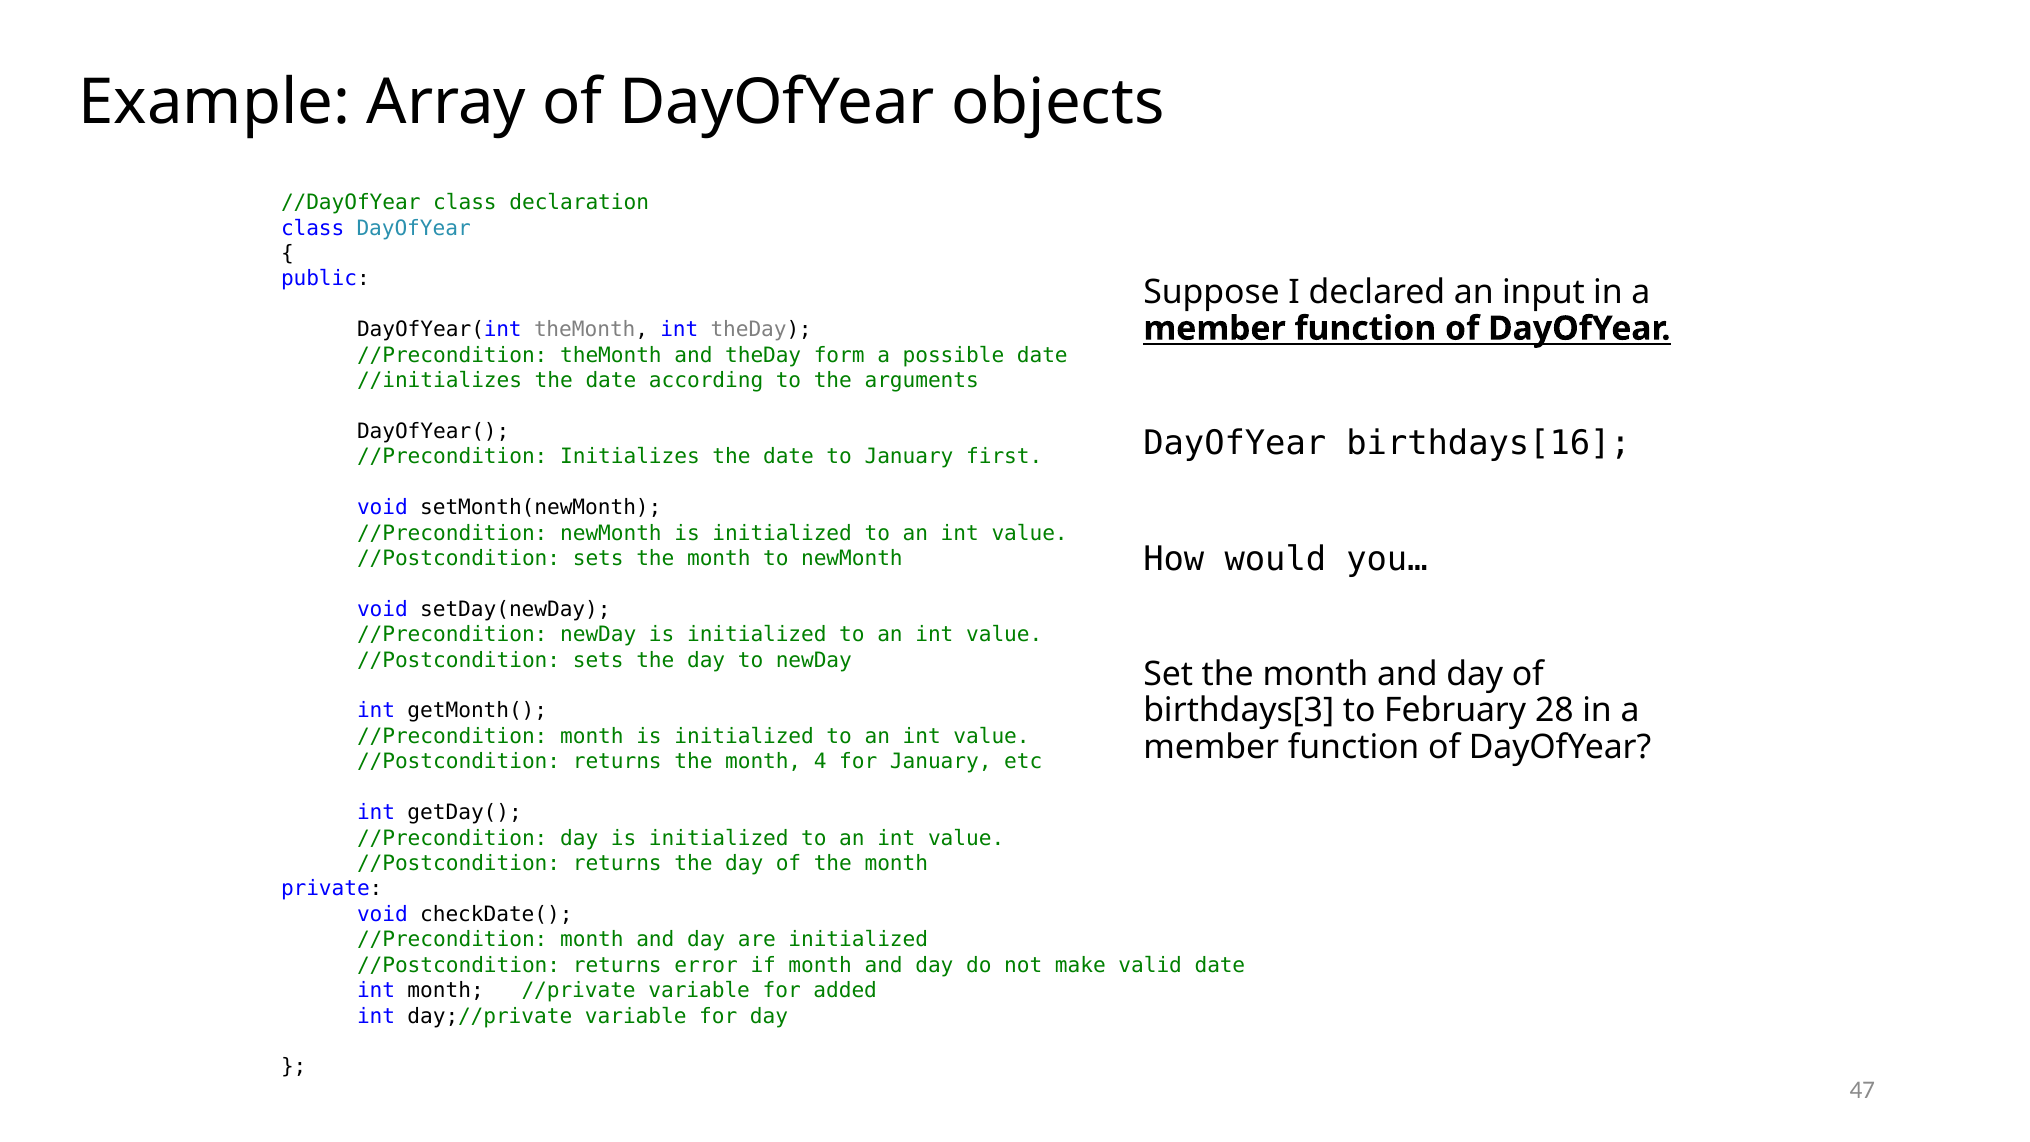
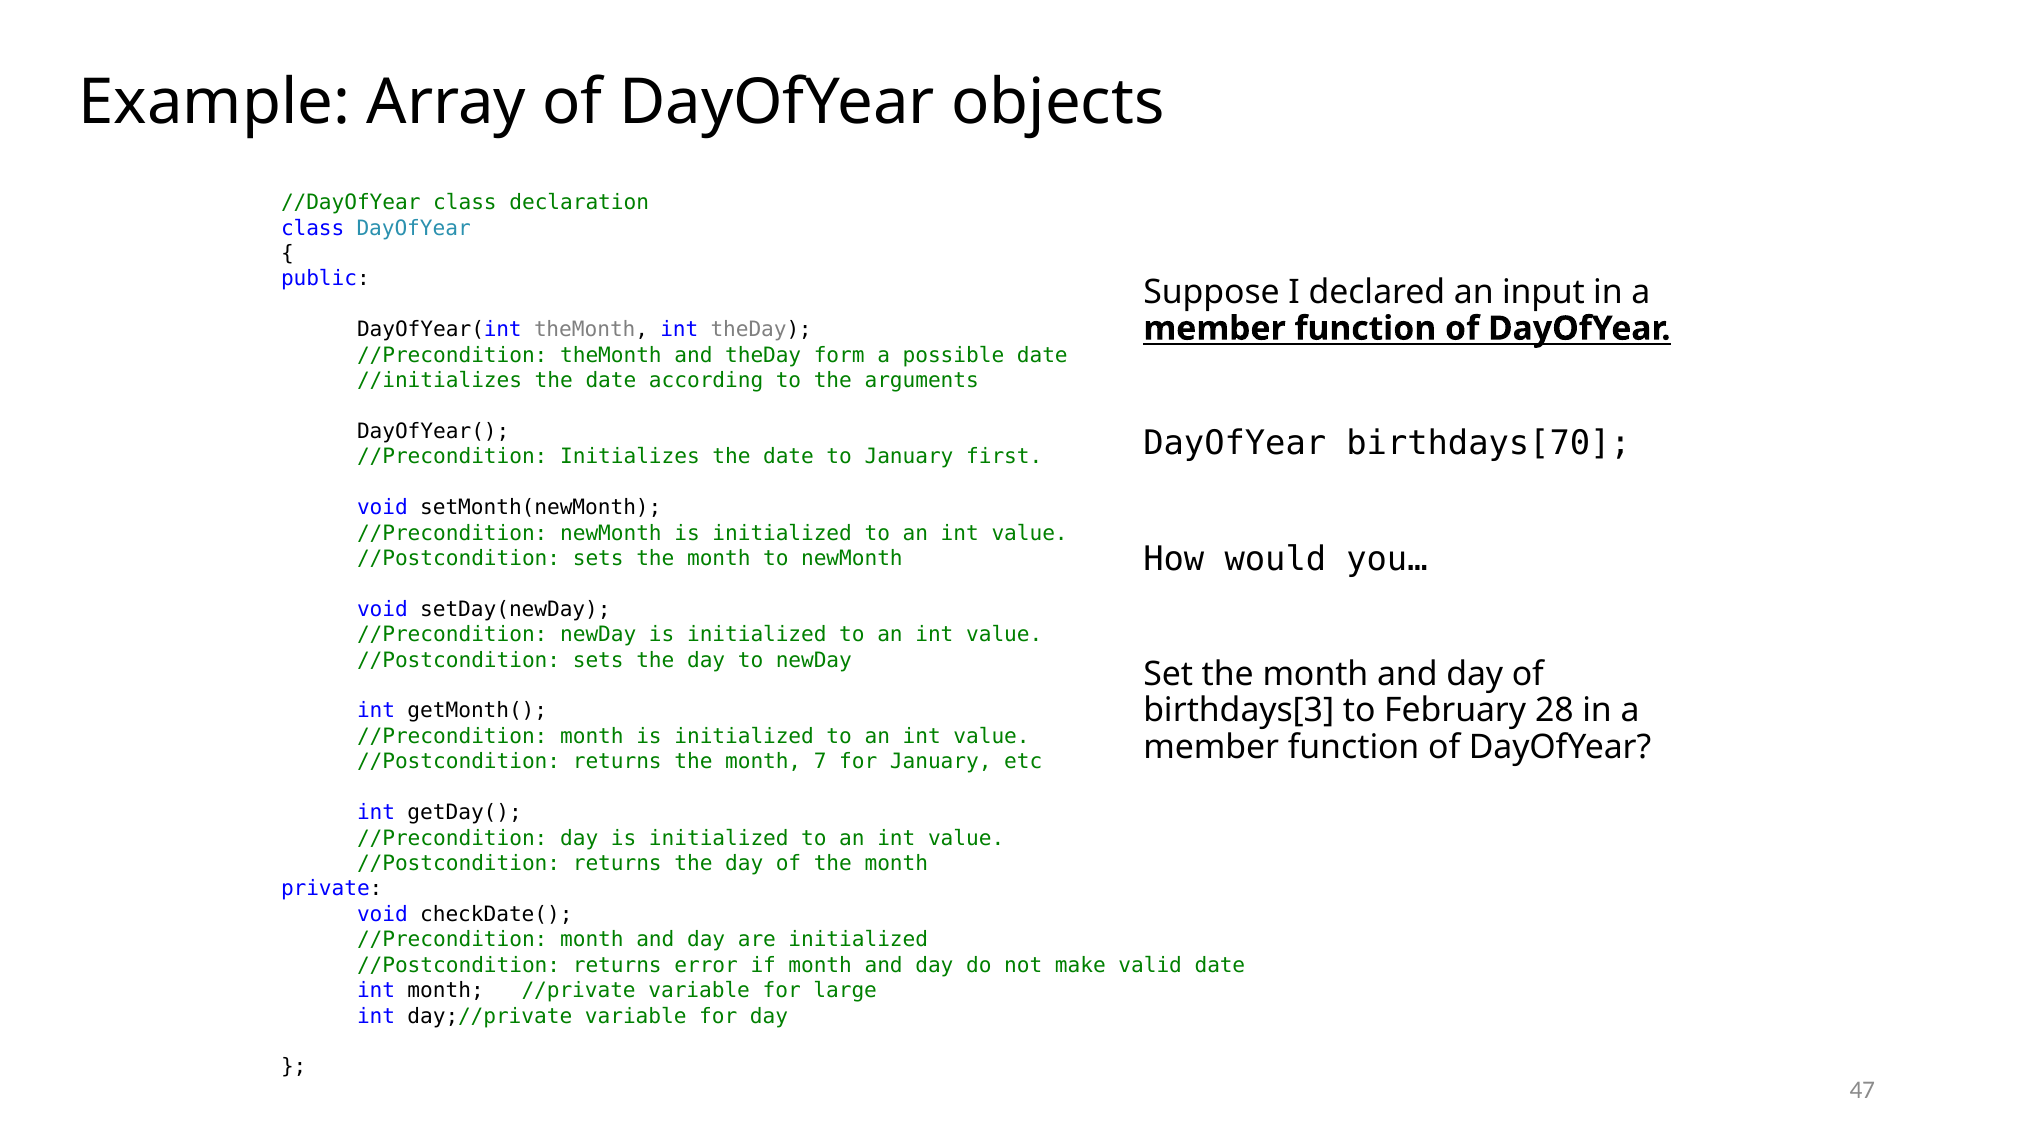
birthdays[16: birthdays[16 -> birthdays[70
4: 4 -> 7
added: added -> large
